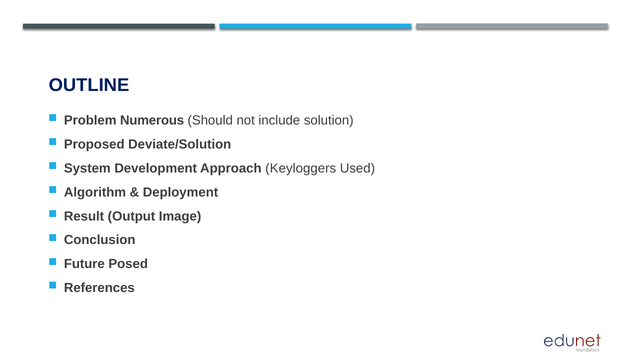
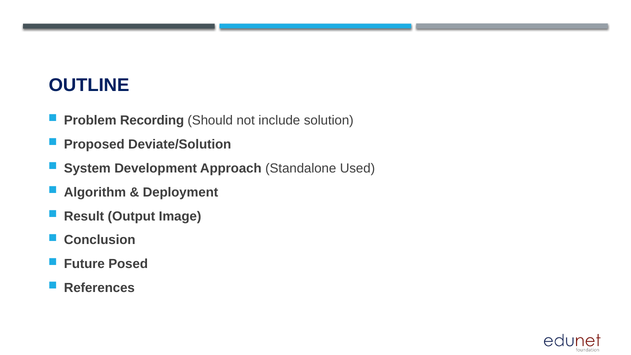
Numerous: Numerous -> Recording
Keyloggers: Keyloggers -> Standalone
